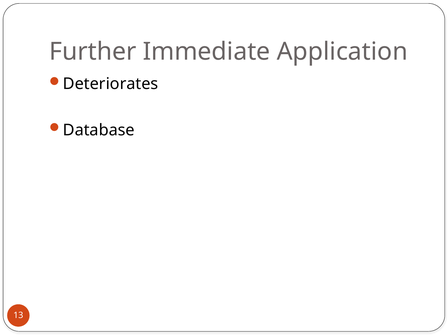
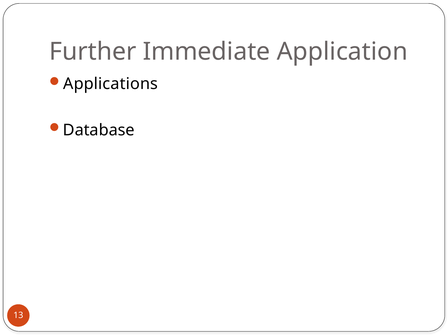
Deteriorates: Deteriorates -> Applications
